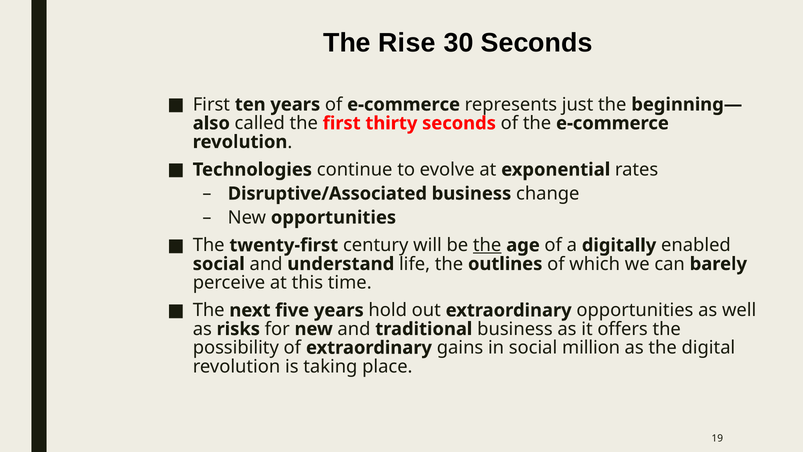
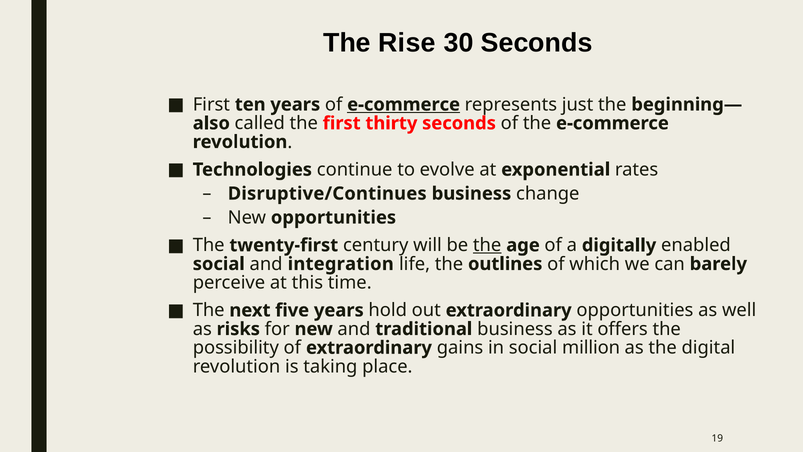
e-commerce at (404, 104) underline: none -> present
Disruptive/Associated: Disruptive/Associated -> Disruptive/Continues
understand: understand -> integration
